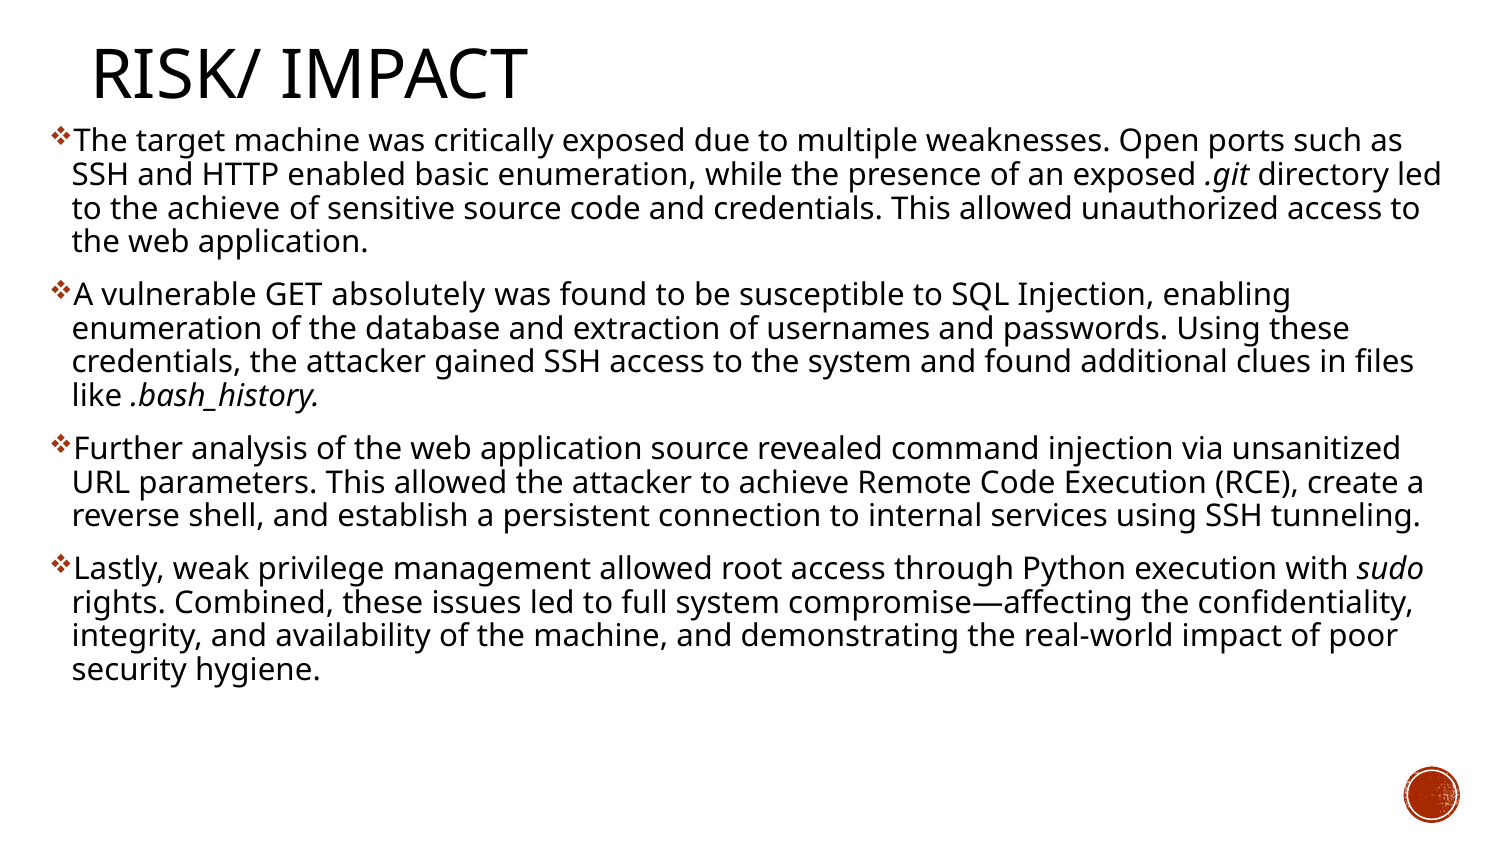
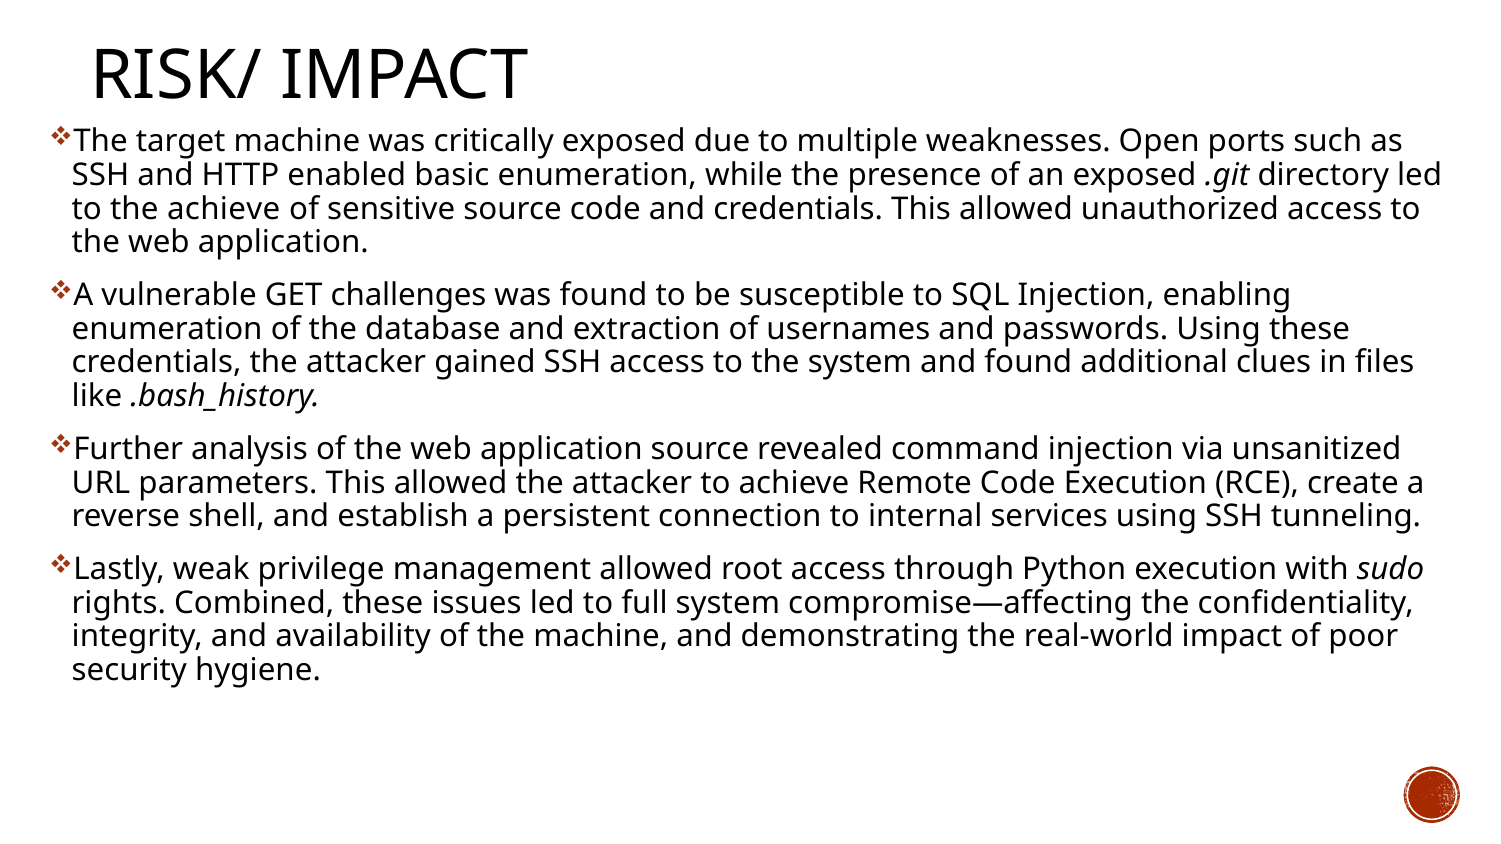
absolutely: absolutely -> challenges
